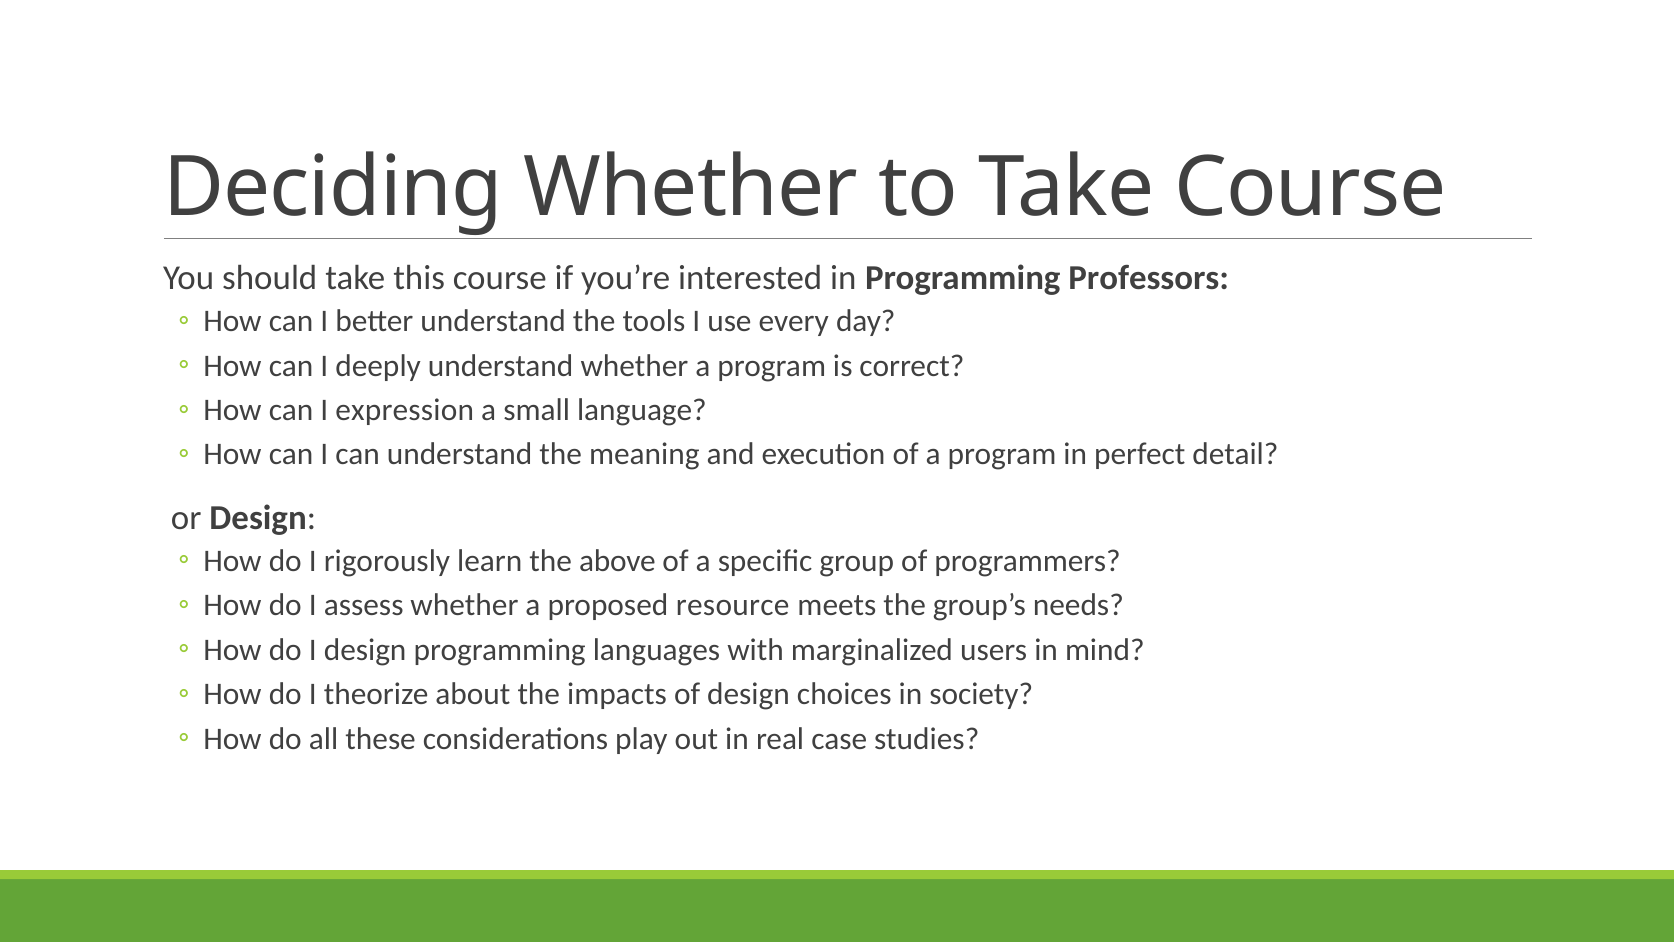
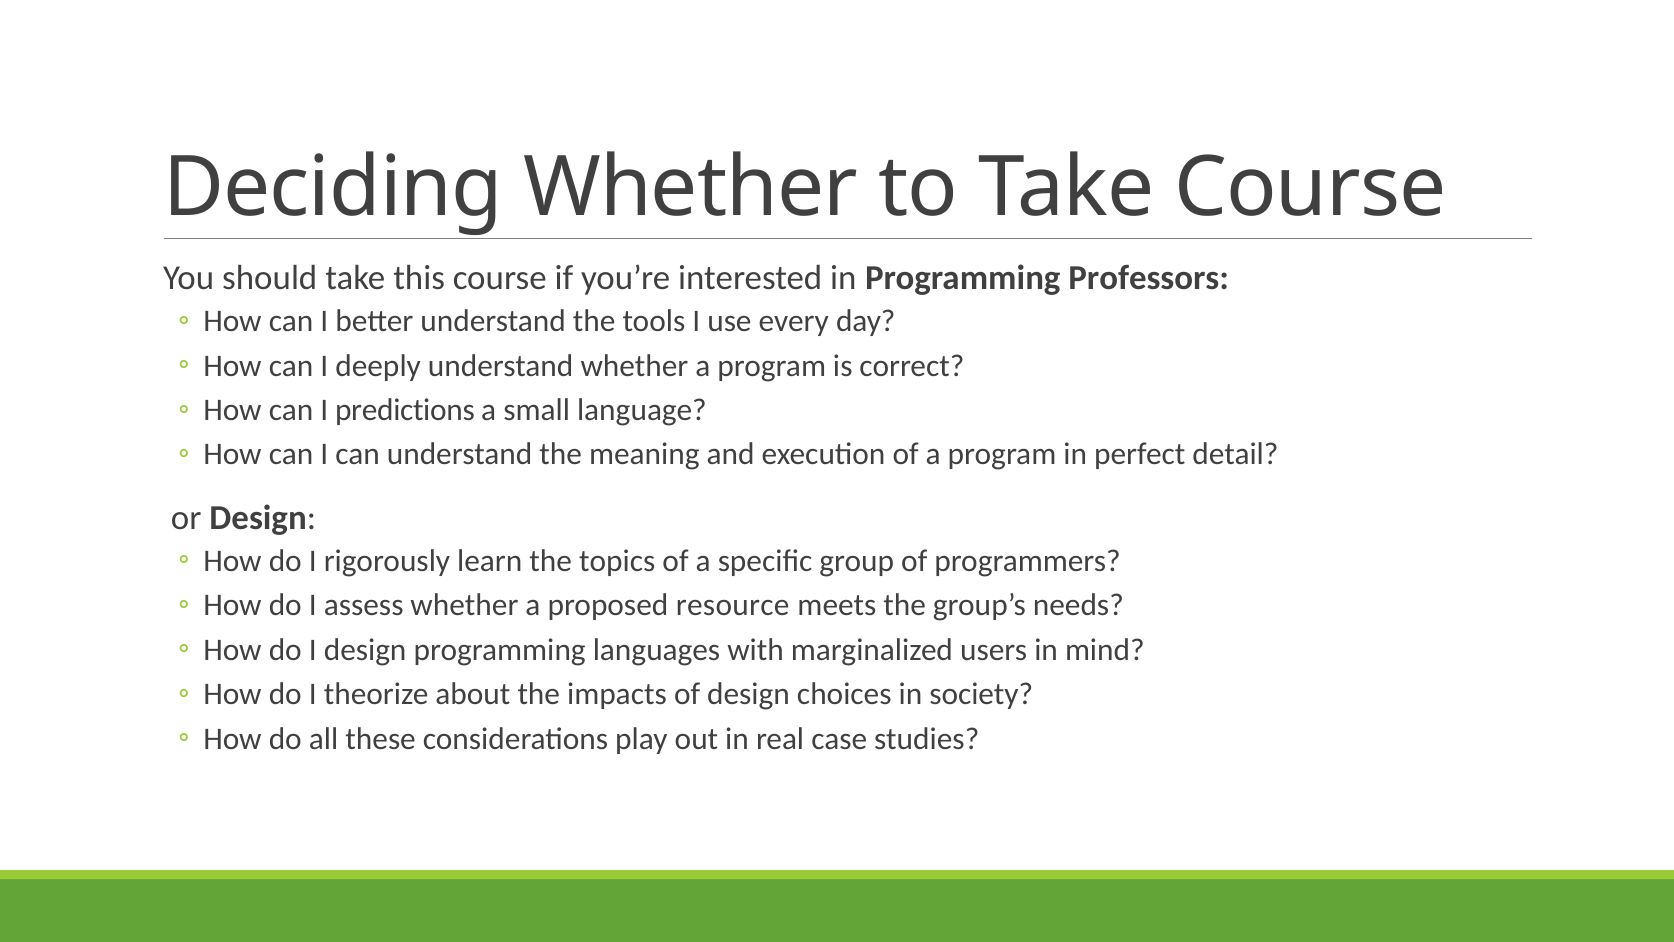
expression: expression -> predictions
above: above -> topics
